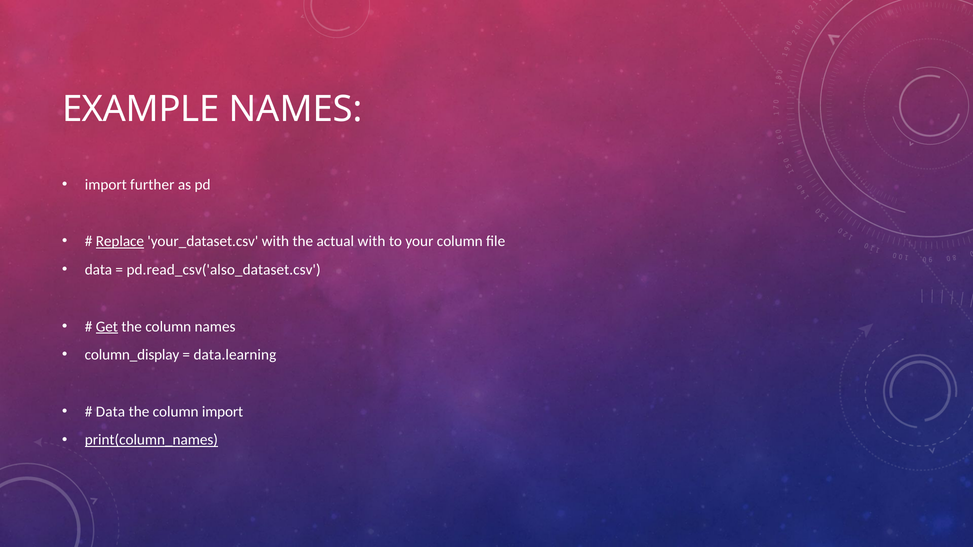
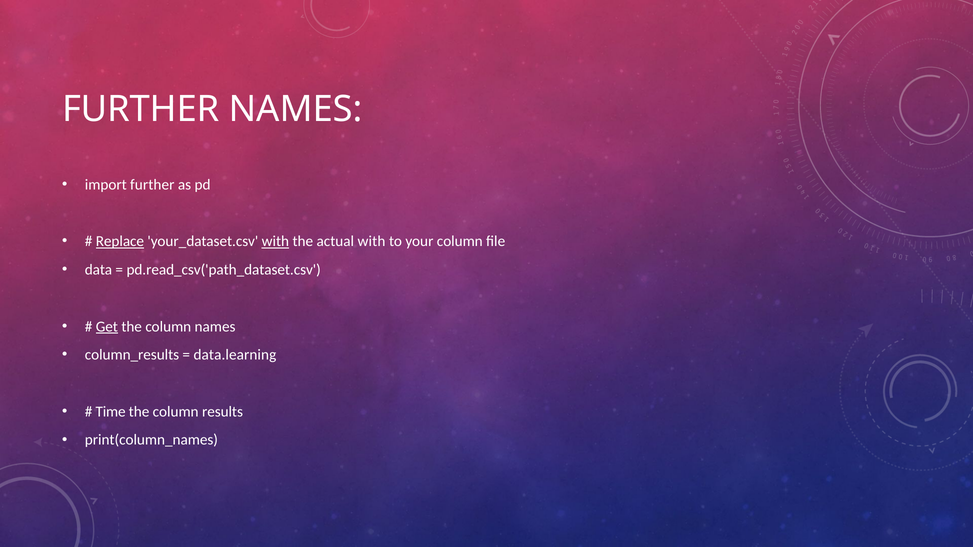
EXAMPLE at (141, 109): EXAMPLE -> FURTHER
with at (275, 242) underline: none -> present
pd.read_csv('also_dataset.csv: pd.read_csv('also_dataset.csv -> pd.read_csv('path_dataset.csv
column_display: column_display -> column_results
Data at (110, 412): Data -> Time
column import: import -> results
print(column_names underline: present -> none
